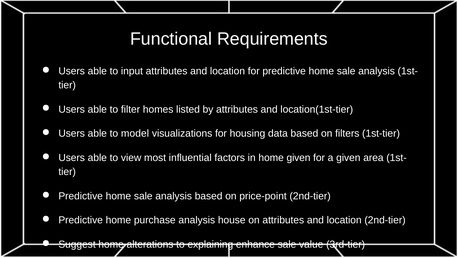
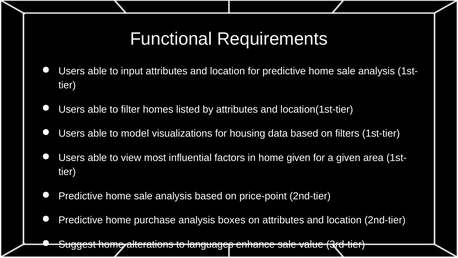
house: house -> boxes
explaining: explaining -> languages
